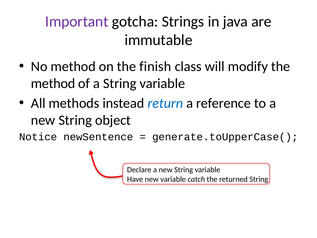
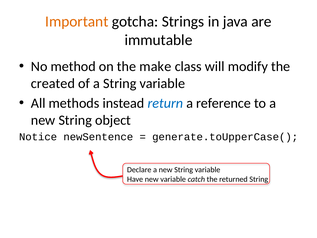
Important colour: purple -> orange
finish: finish -> make
method at (53, 83): method -> created
